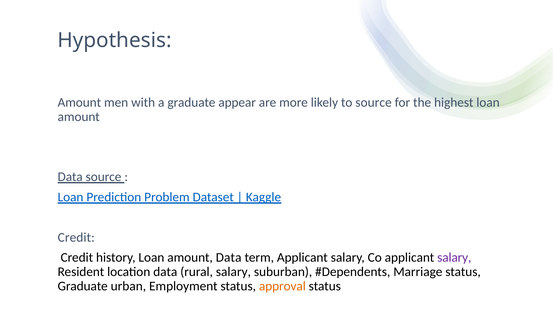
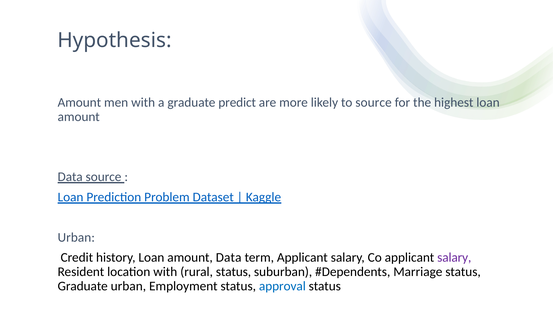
appear: appear -> predict
Credit at (76, 237): Credit -> Urban
location data: data -> with
rural salary: salary -> status
approval colour: orange -> blue
